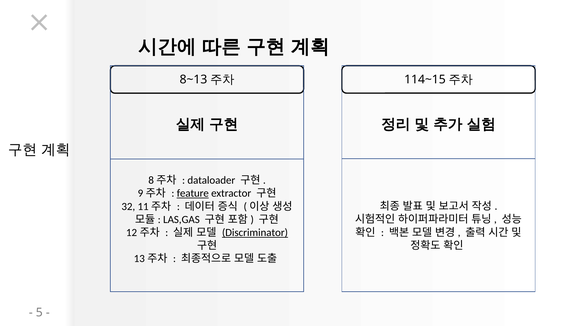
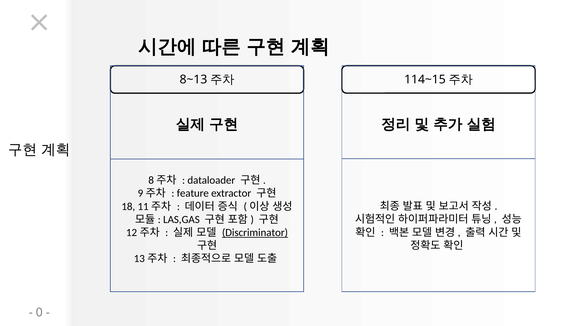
feature underline: present -> none
32: 32 -> 18
5: 5 -> 0
